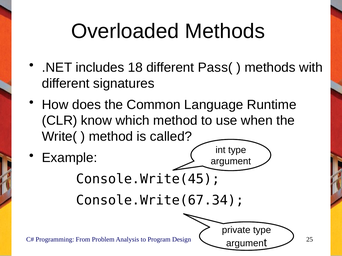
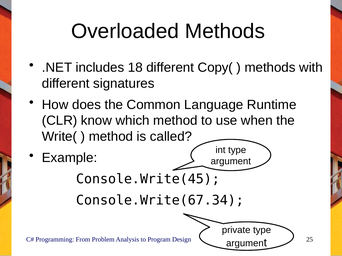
Pass(: Pass( -> Copy(
